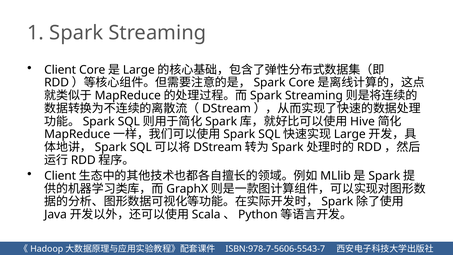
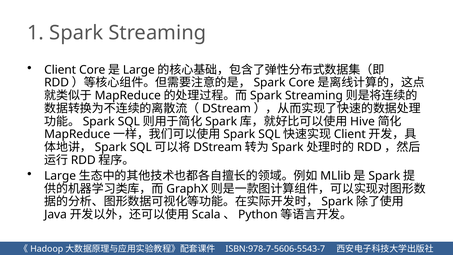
Large at (350, 134): Large -> Client
Client at (60, 176): Client -> Large
